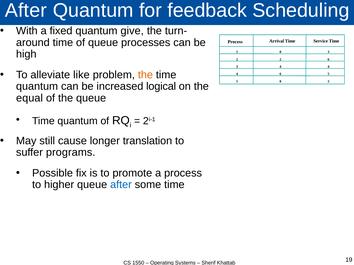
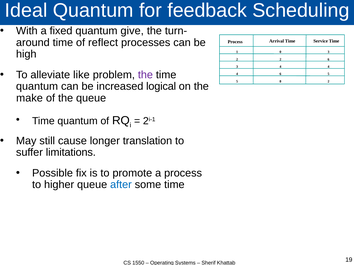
After at (26, 11): After -> Ideal
of queue: queue -> reflect
the at (145, 75) colour: orange -> purple
equal: equal -> make
programs: programs -> limitations
